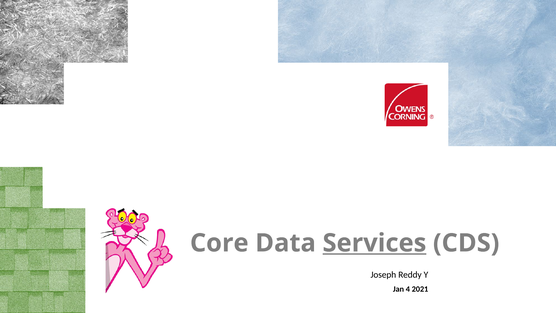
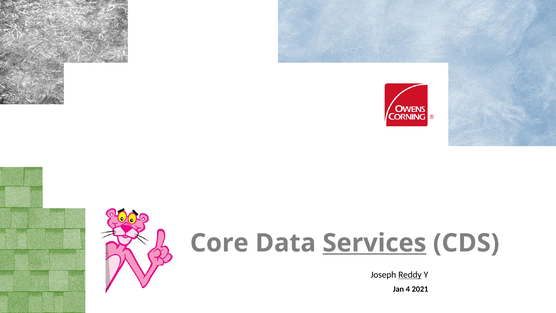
Reddy underline: none -> present
